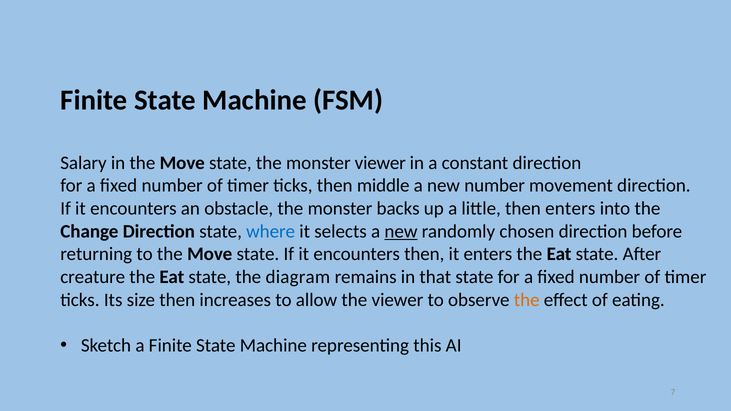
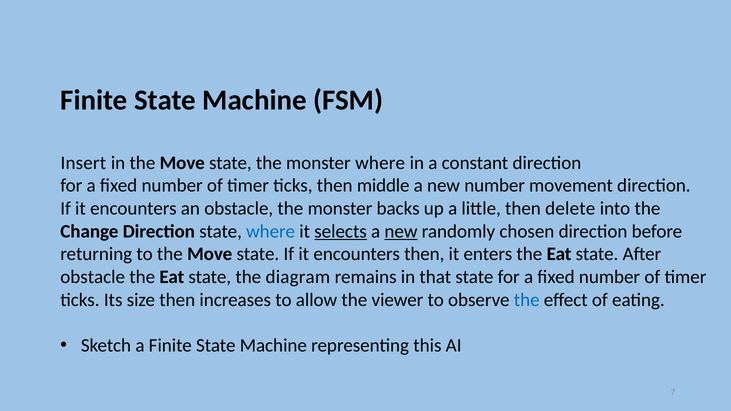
Salary: Salary -> Insert
monster viewer: viewer -> where
then enters: enters -> delete
selects underline: none -> present
creature at (93, 277): creature -> obstacle
the at (527, 300) colour: orange -> blue
